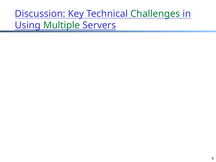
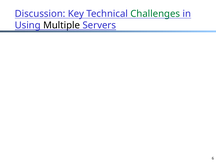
Multiple colour: green -> black
